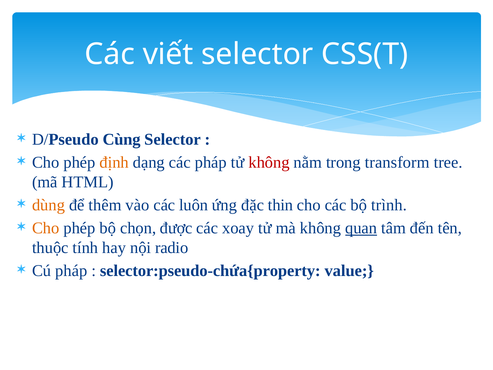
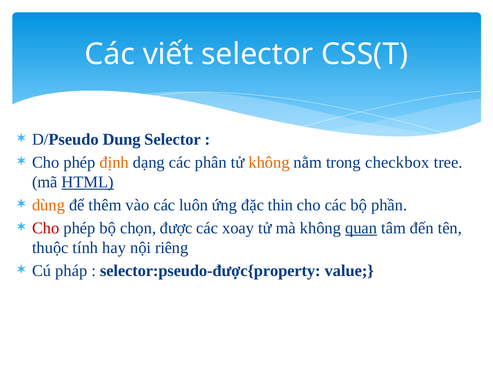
Cùng: Cùng -> Dung
các pháp: pháp -> phân
không at (269, 162) colour: red -> orange
transform: transform -> checkbox
HTML underline: none -> present
trình: trình -> phần
Cho at (46, 228) colour: orange -> red
radio: radio -> riêng
selector:pseudo-chứa{property: selector:pseudo-chứa{property -> selector:pseudo-được{property
